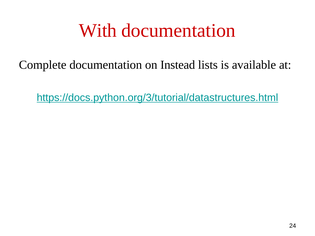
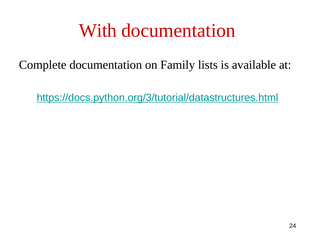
Instead: Instead -> Family
